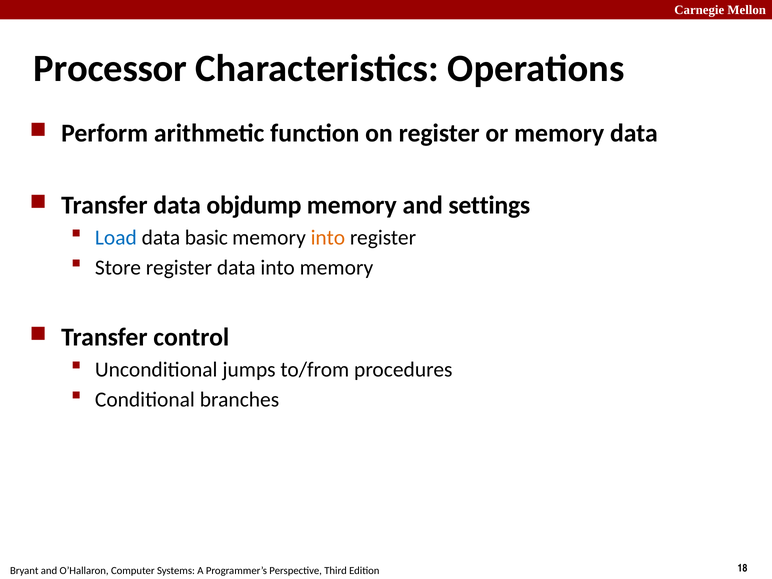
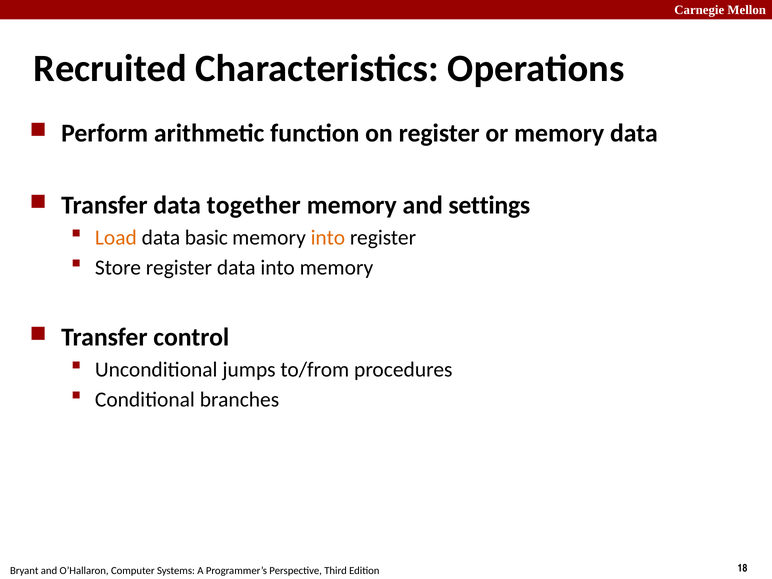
Processor: Processor -> Recruited
objdump: objdump -> together
Load colour: blue -> orange
